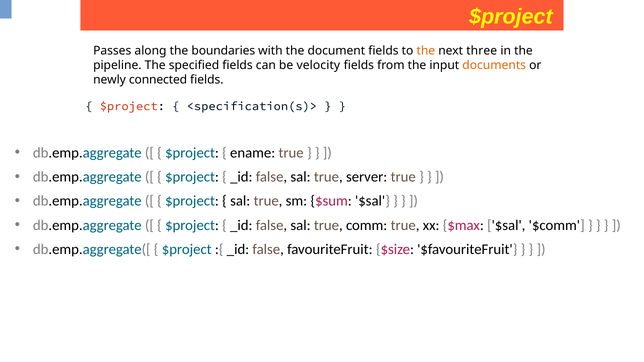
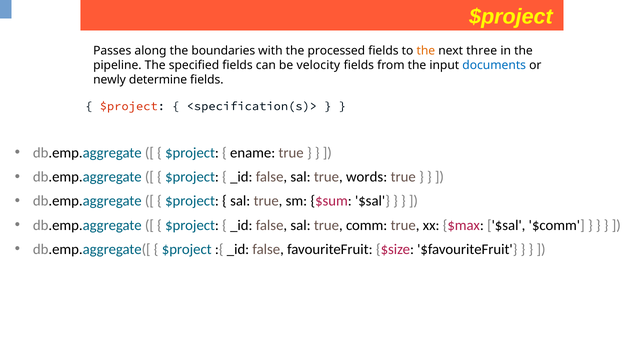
document: document -> processed
documents colour: orange -> blue
connected: connected -> determine
server: server -> words
